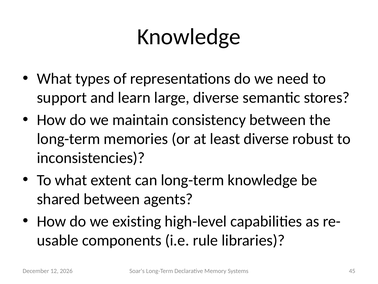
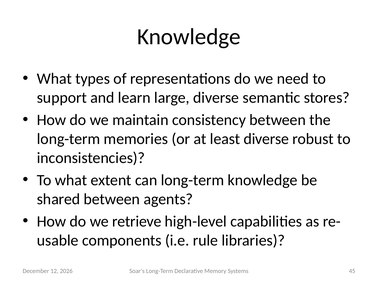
existing: existing -> retrieve
